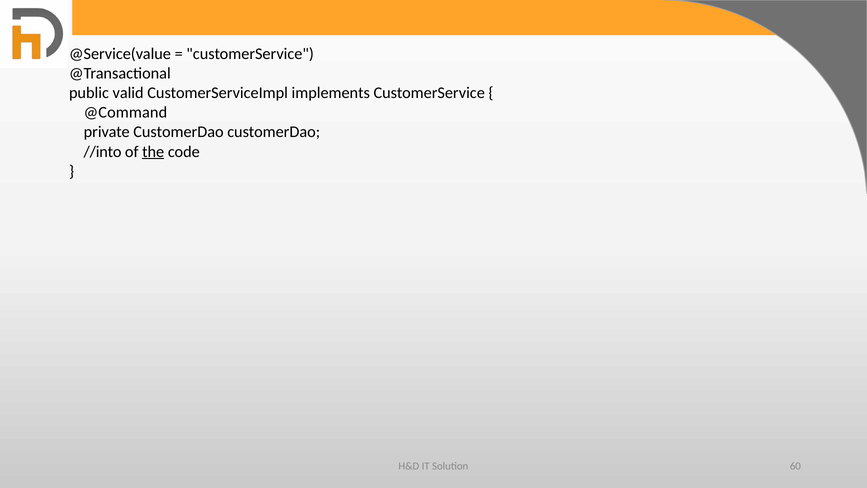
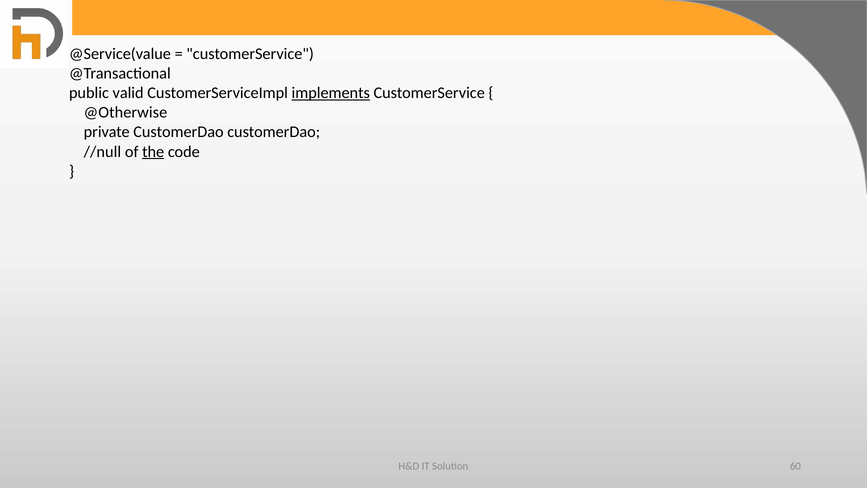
implements underline: none -> present
@Command: @Command -> @Otherwise
//into: //into -> //null
